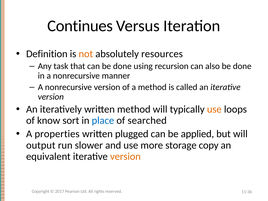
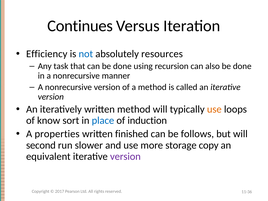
Definition: Definition -> Efficiency
not colour: orange -> blue
searched: searched -> induction
plugged: plugged -> finished
applied: applied -> follows
output: output -> second
version at (125, 156) colour: orange -> purple
